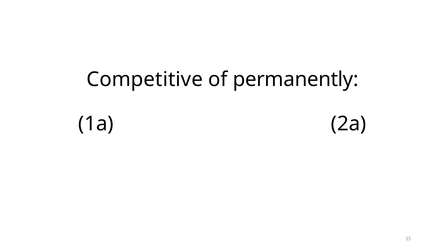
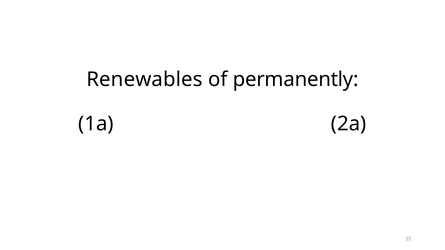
Competitive: Competitive -> Renewables
